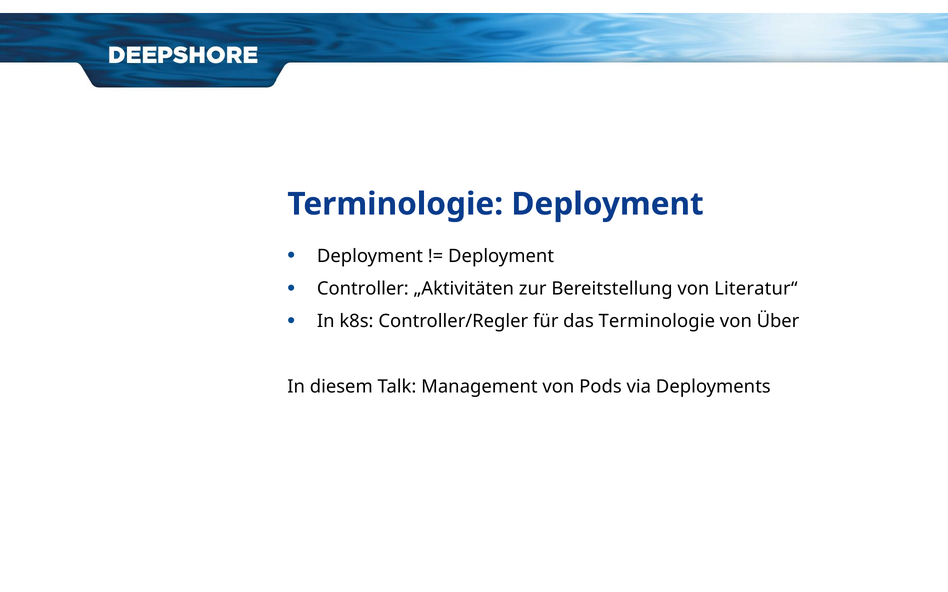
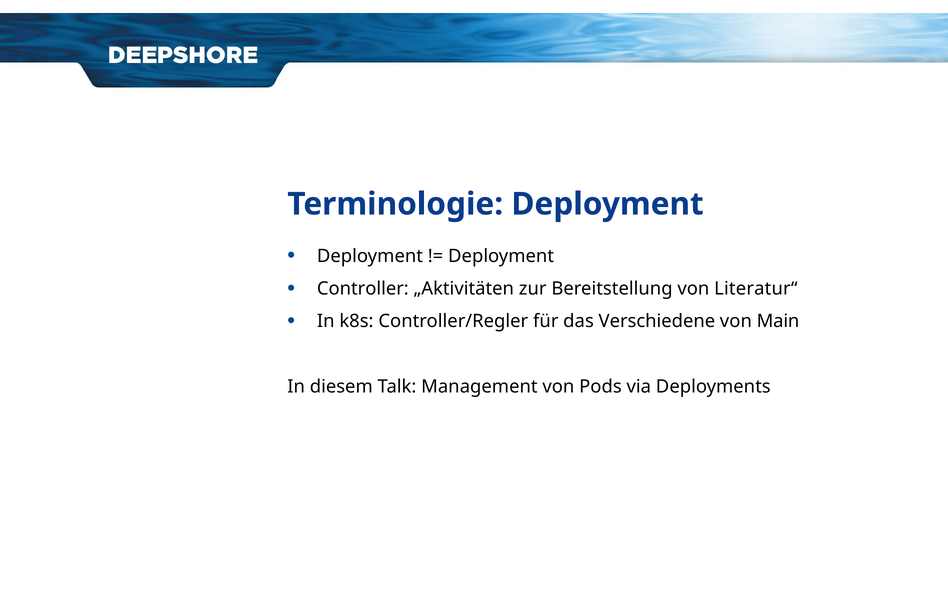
das Terminologie: Terminologie -> Verschiedene
Über: Über -> Main
